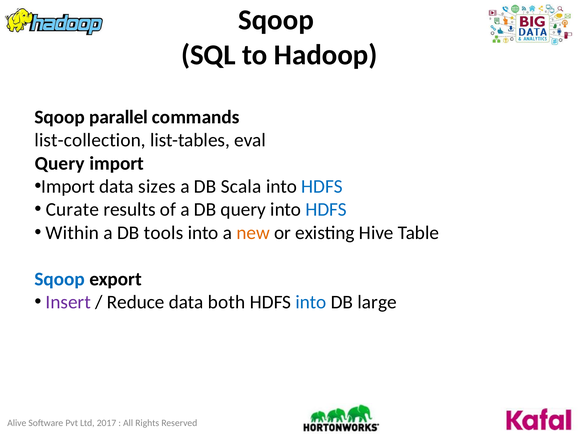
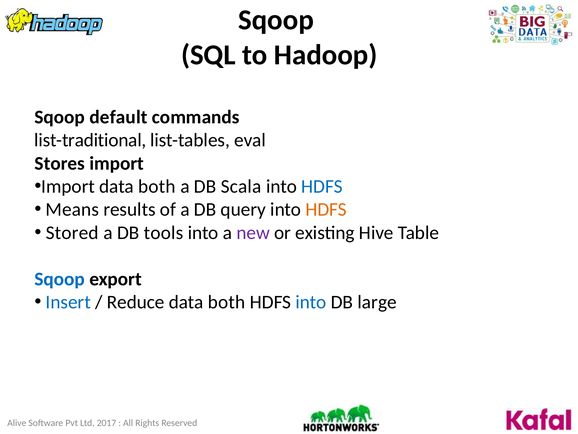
parallel: parallel -> default
list-collection: list-collection -> list-traditional
Query at (60, 163): Query -> Stores
Import data sizes: sizes -> both
Curate: Curate -> Means
HDFS at (326, 209) colour: blue -> orange
Within: Within -> Stored
new colour: orange -> purple
Insert colour: purple -> blue
